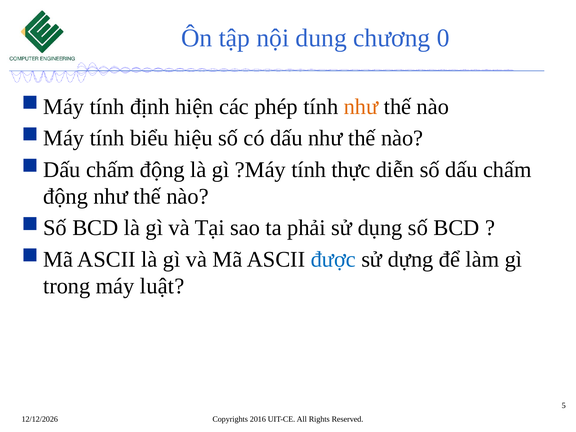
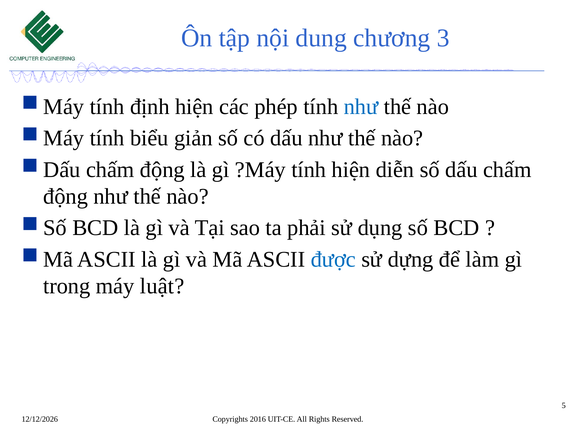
0: 0 -> 3
như at (361, 107) colour: orange -> blue
hiệu: hiệu -> giản
tính thực: thực -> hiện
